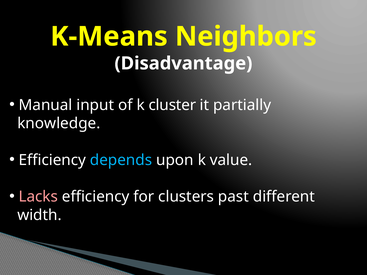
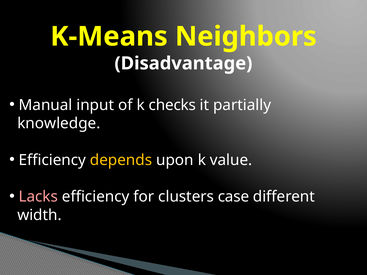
cluster: cluster -> checks
depends colour: light blue -> yellow
past: past -> case
